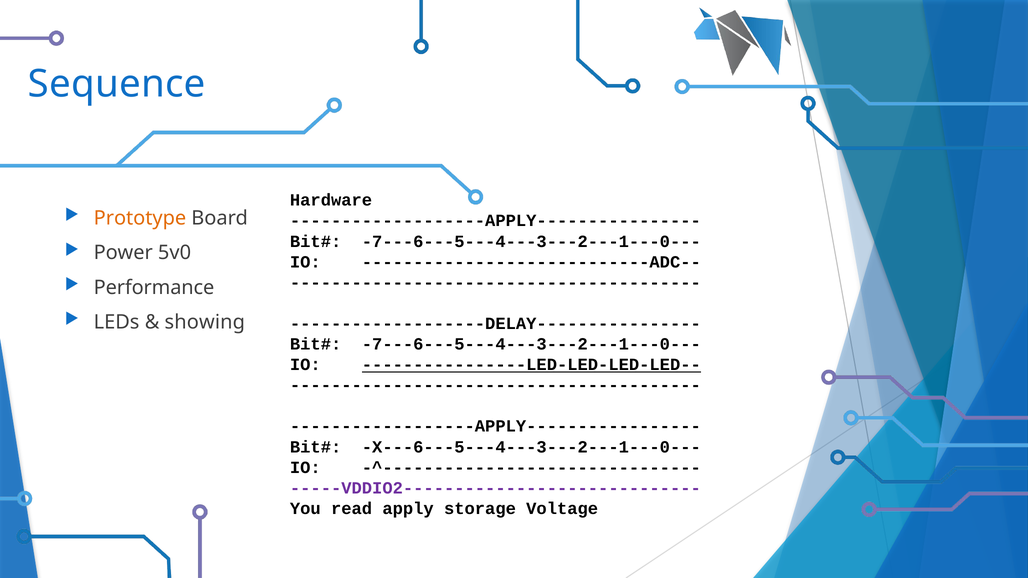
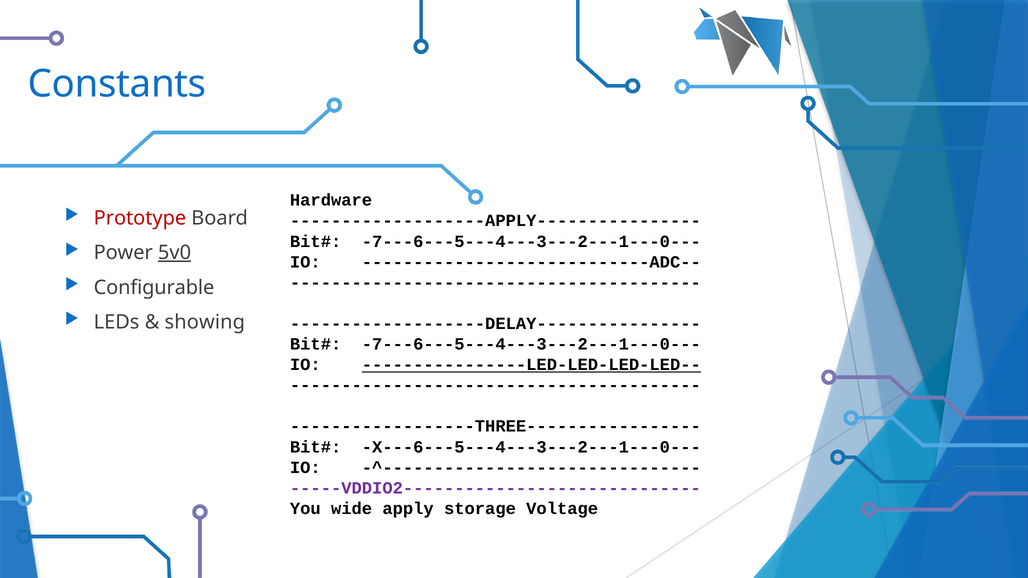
Sequence: Sequence -> Constants
Prototype colour: orange -> red
5v0 underline: none -> present
Performance: Performance -> Configurable
------------------APPLY-----------------: ------------------APPLY----------------- -> ------------------THREE-----------------
read: read -> wide
